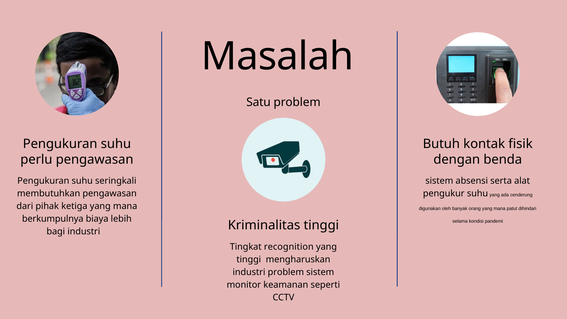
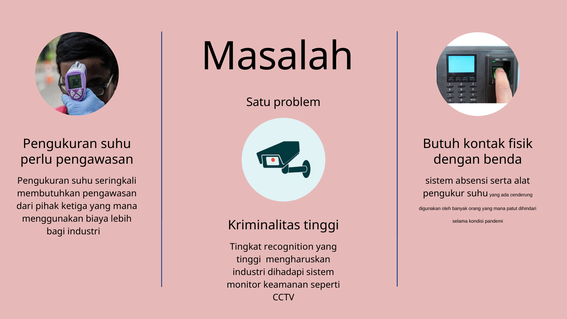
berkumpulnya: berkumpulnya -> menggunakan
industri problem: problem -> dihadapi
